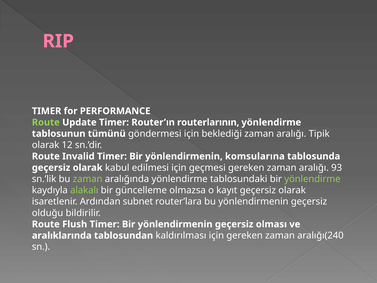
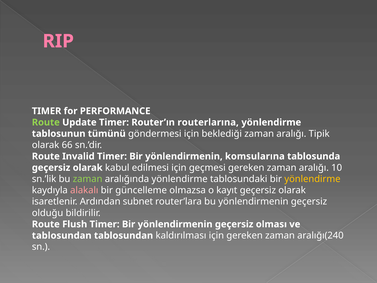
routerlarının: routerlarının -> routerlarına
12: 12 -> 66
93: 93 -> 10
yönlendirme at (312, 179) colour: light green -> yellow
alakalı colour: light green -> pink
aralıklarında at (62, 235): aralıklarında -> tablosundan
